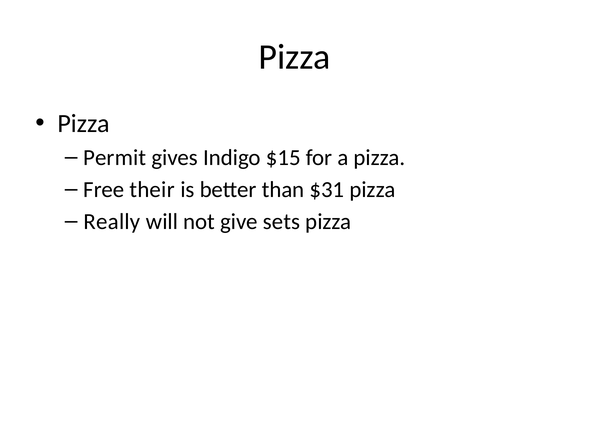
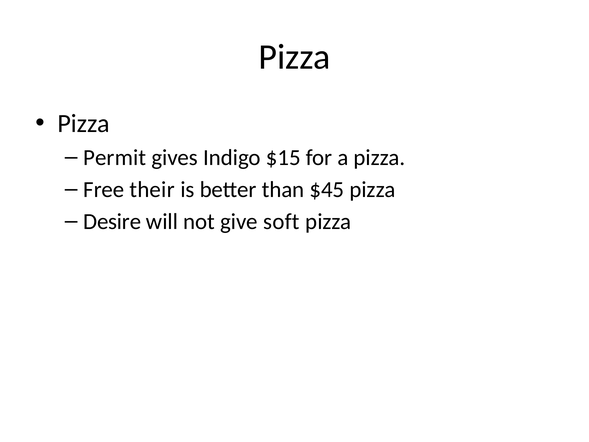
$31: $31 -> $45
Really: Really -> Desire
sets: sets -> soft
